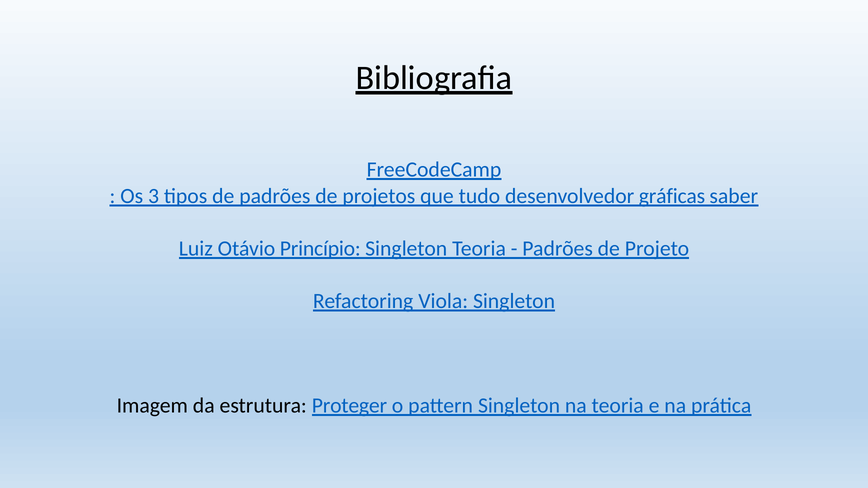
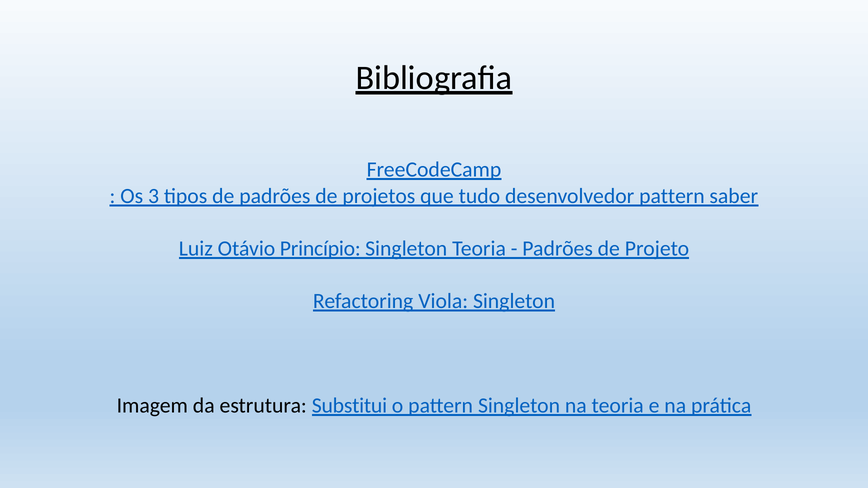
desenvolvedor gráficas: gráficas -> pattern
Proteger: Proteger -> Substitui
